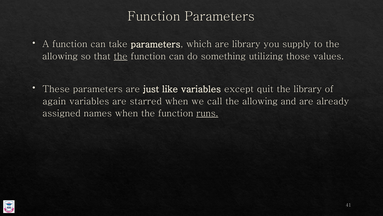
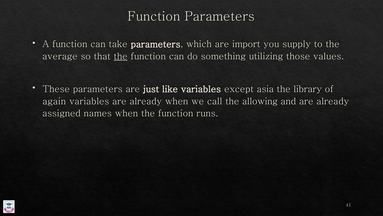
are library: library -> import
allowing at (60, 56): allowing -> average
quit: quit -> asia
variables are starred: starred -> already
runs underline: present -> none
